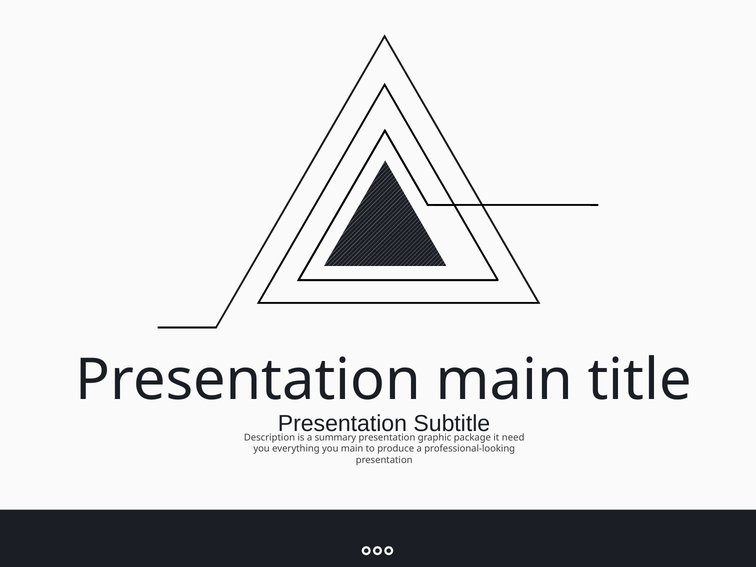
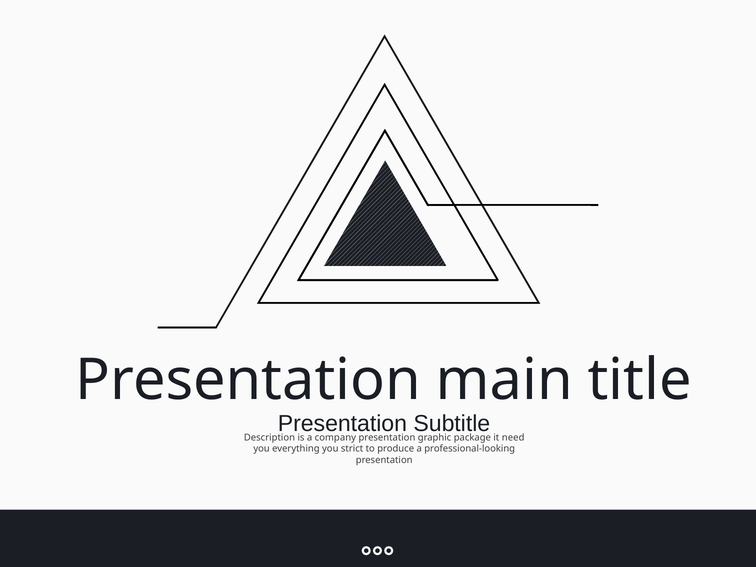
summary: summary -> company
you main: main -> strict
